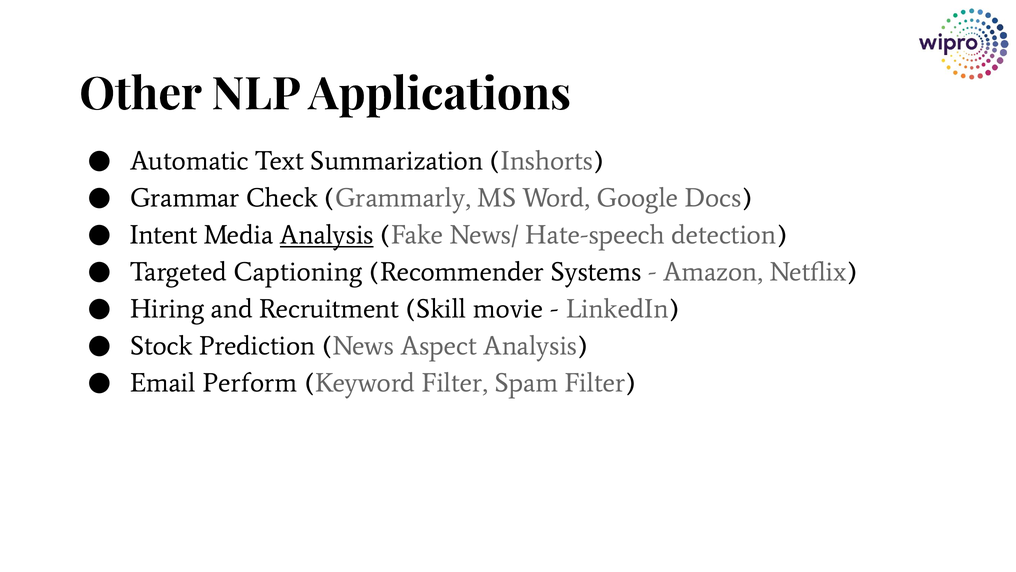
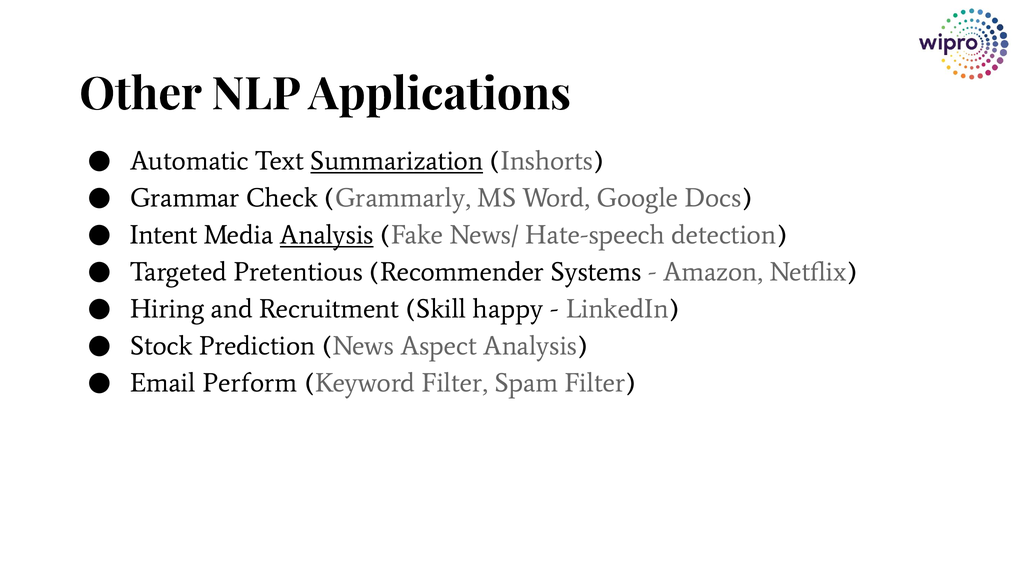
Summarization underline: none -> present
Captioning: Captioning -> Pretentious
movie: movie -> happy
